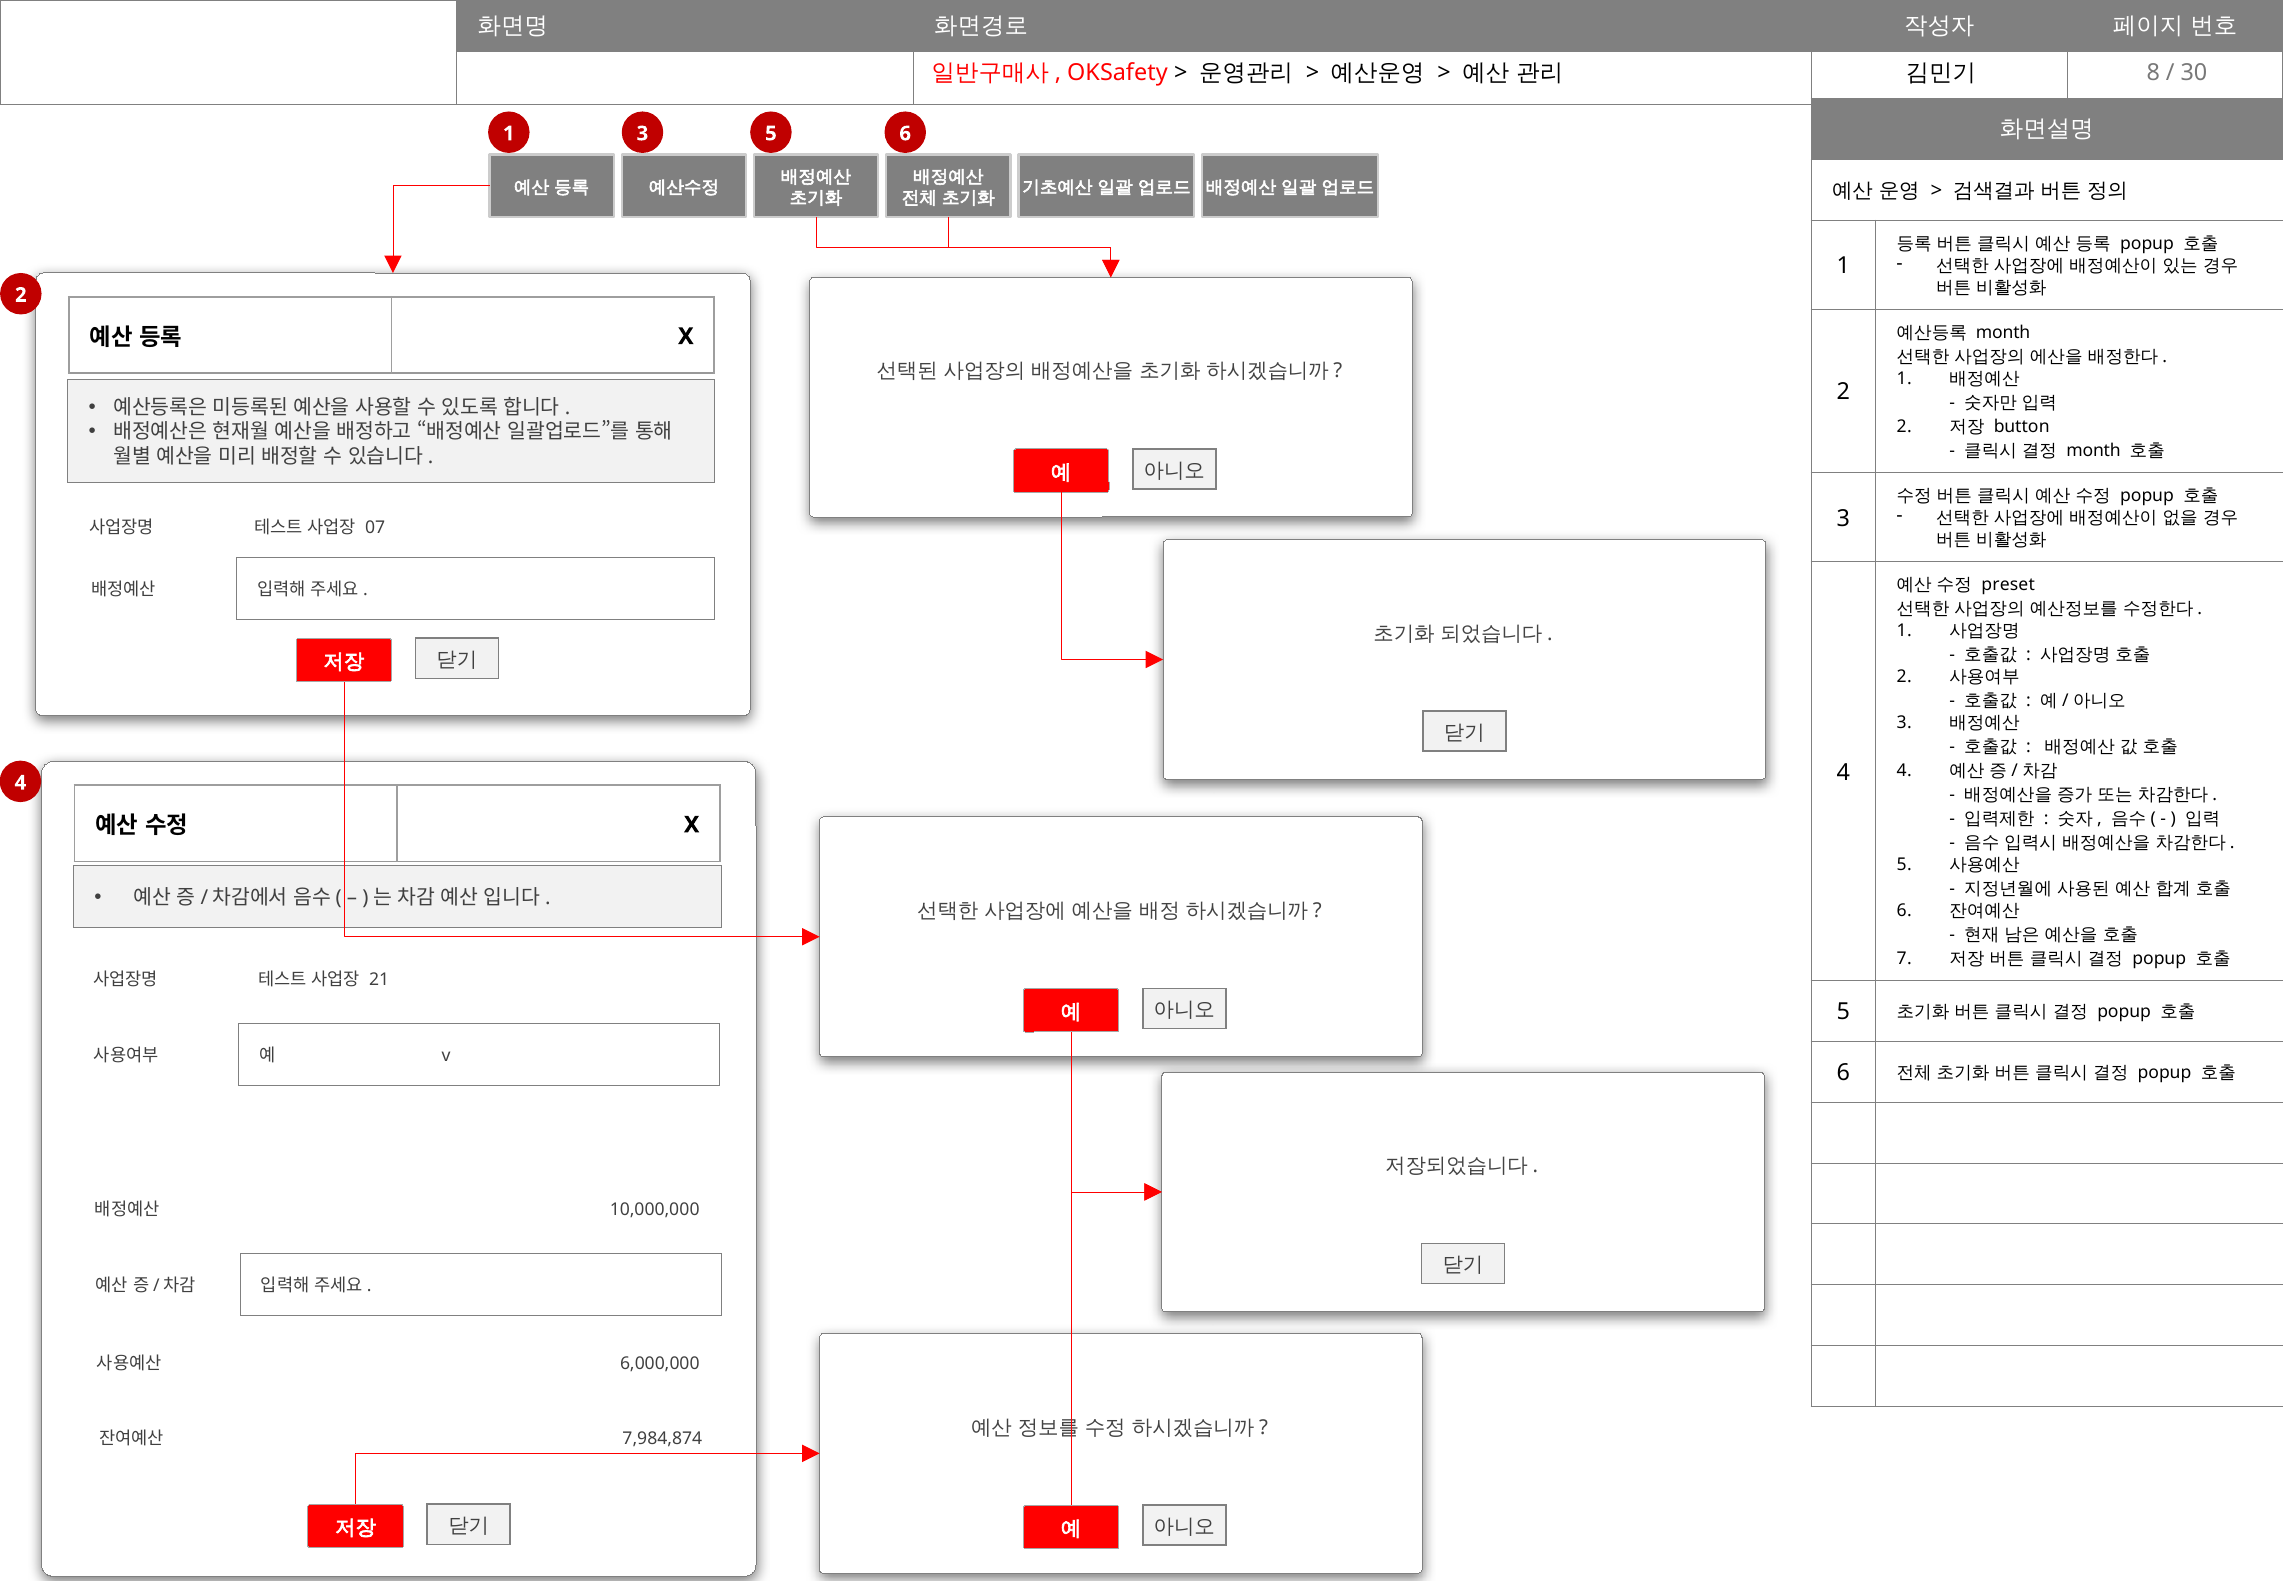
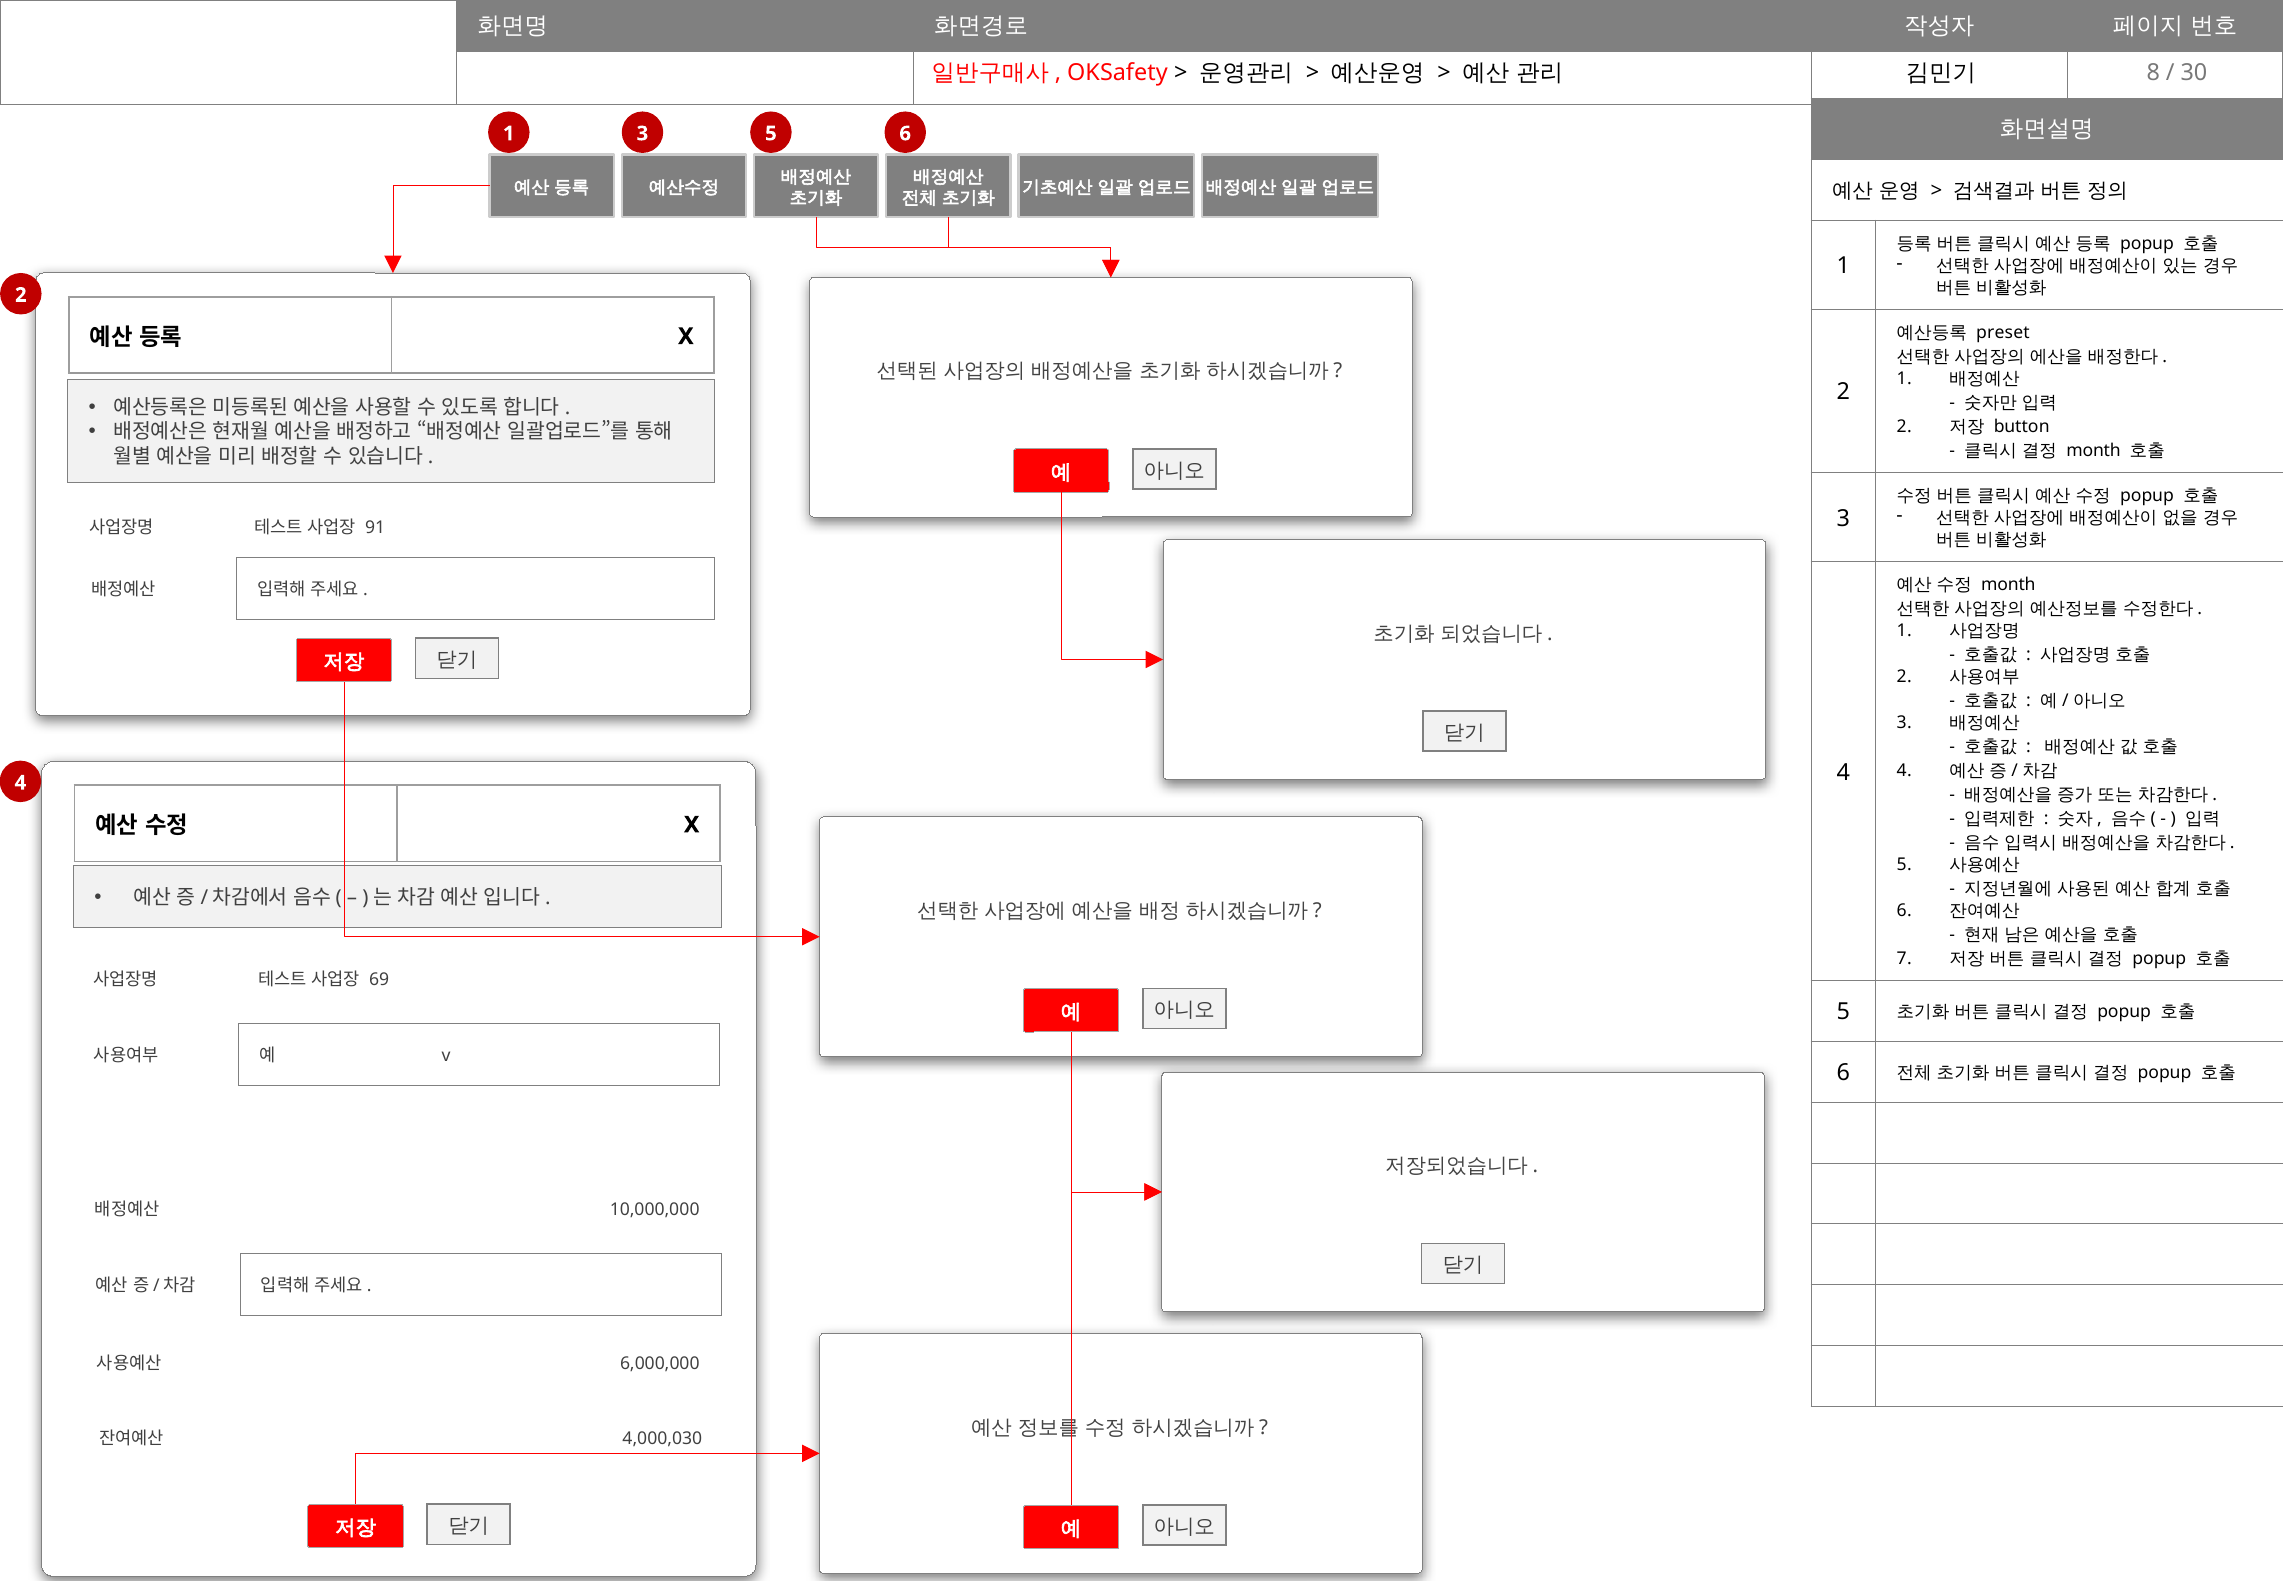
month at (2003, 333): month -> preset
07: 07 -> 91
preset at (2008, 585): preset -> month
21: 21 -> 69
7,984,874: 7,984,874 -> 4,000,030
